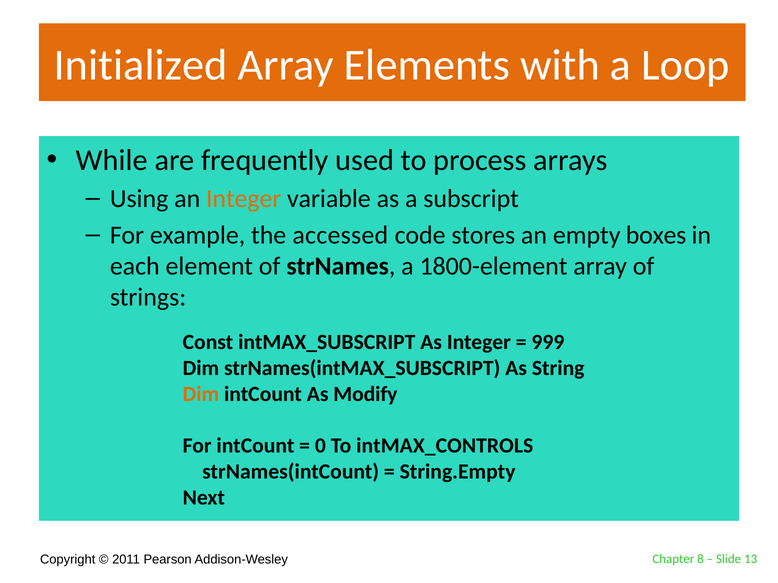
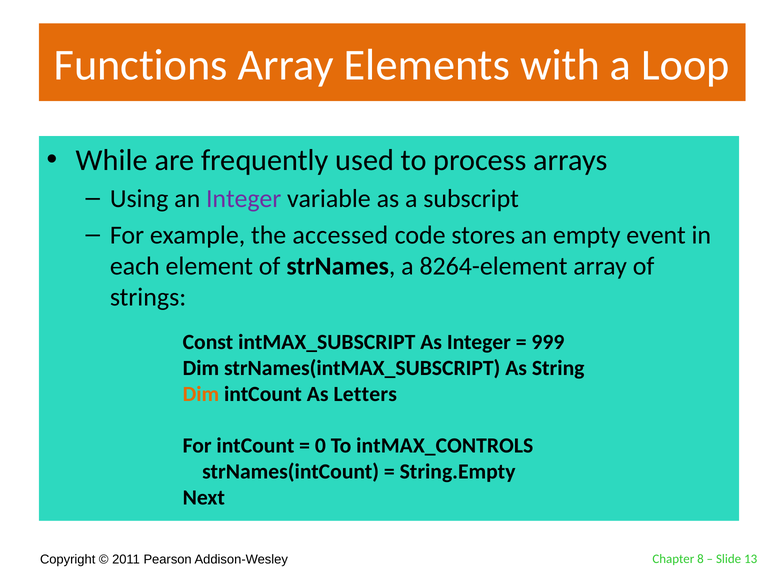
Initialized: Initialized -> Functions
Integer at (244, 199) colour: orange -> purple
boxes: boxes -> event
1800-element: 1800-element -> 8264-element
Modify: Modify -> Letters
